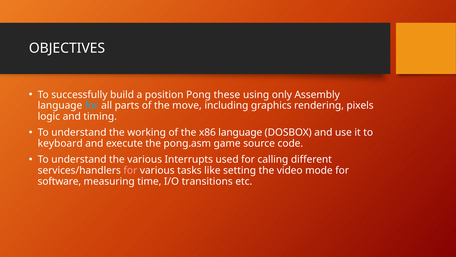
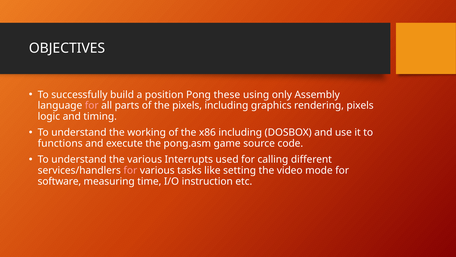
for at (92, 105) colour: light blue -> pink
the move: move -> pixels
x86 language: language -> including
keyboard: keyboard -> functions
transitions: transitions -> instruction
